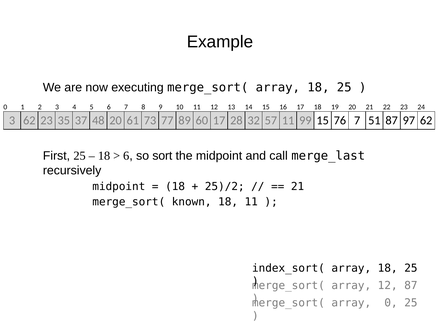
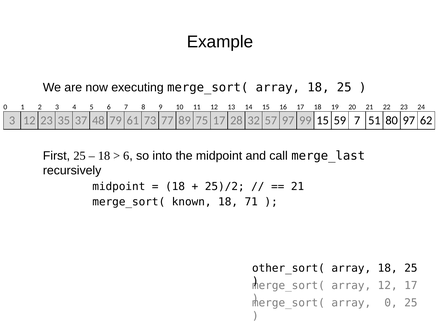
3 62: 62 -> 12
48 20: 20 -> 79
60: 60 -> 75
57 11: 11 -> 97
76: 76 -> 59
51 87: 87 -> 80
sort: sort -> into
18 11: 11 -> 71
index_sort(: index_sort( -> other_sort(
12 87: 87 -> 17
